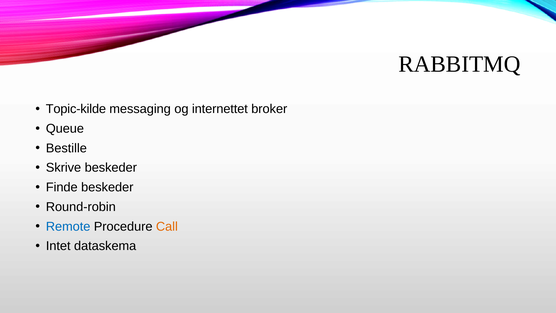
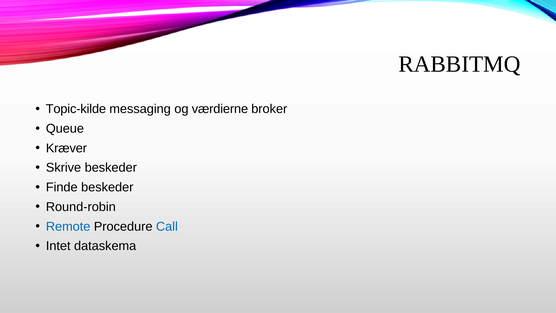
internettet: internettet -> værdierne
Bestille: Bestille -> Kræver
Call colour: orange -> blue
